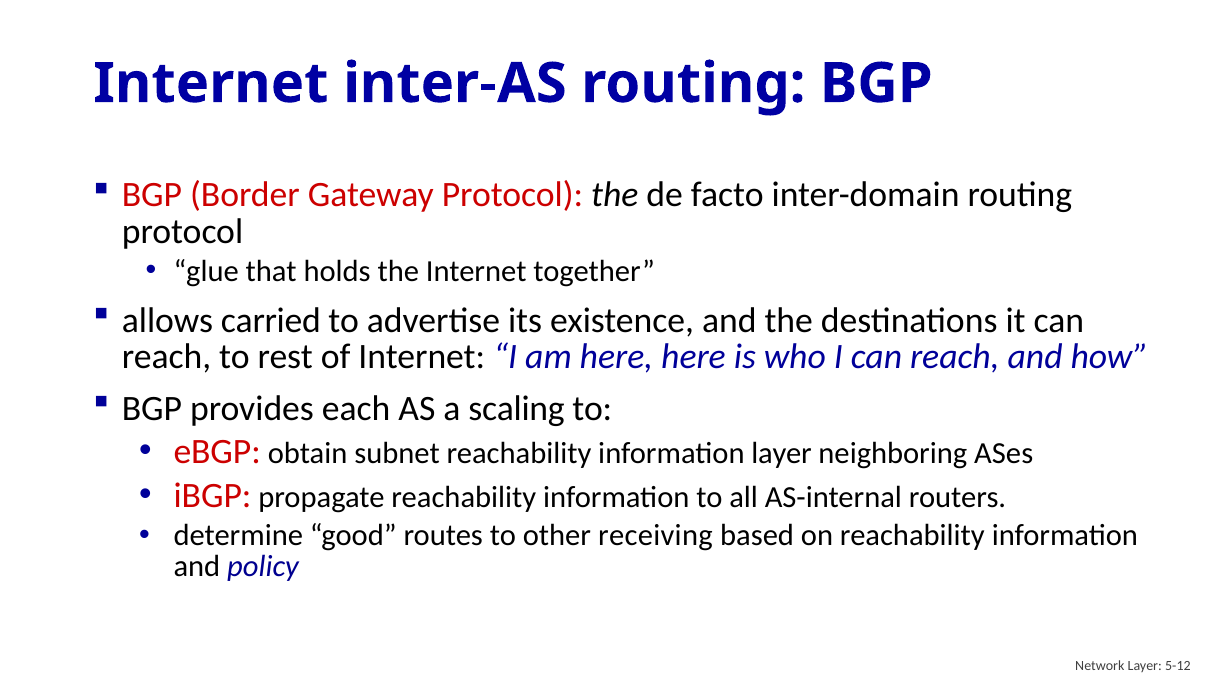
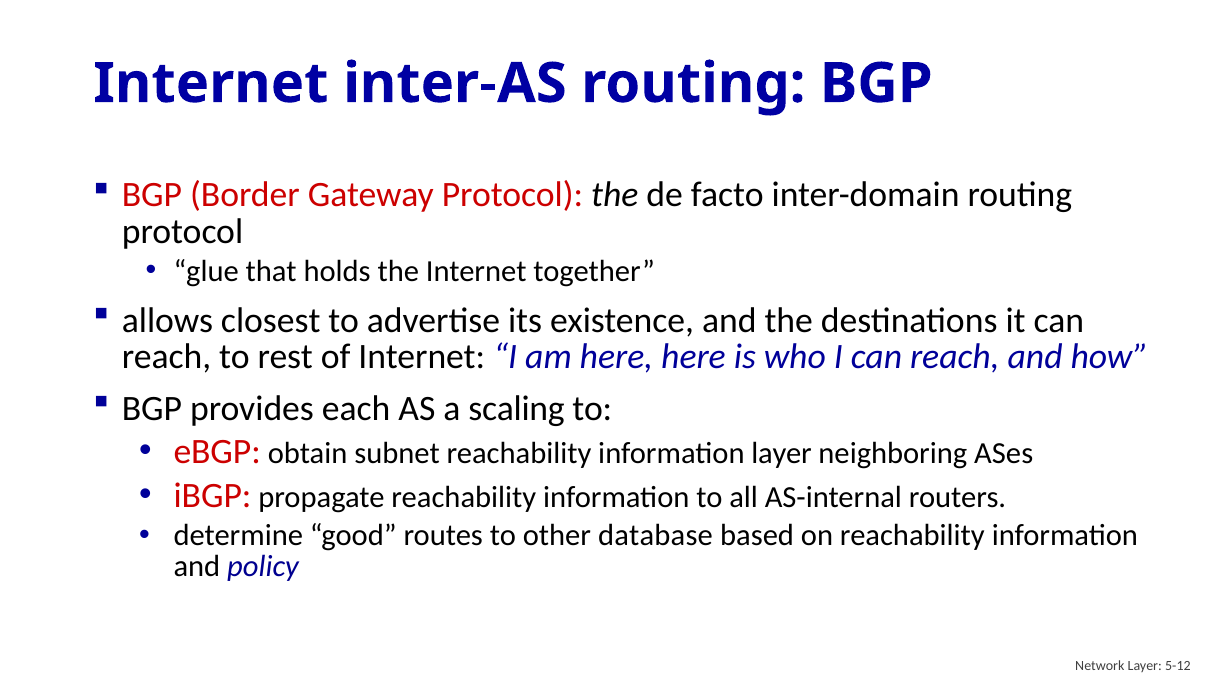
carried: carried -> closest
receiving: receiving -> database
